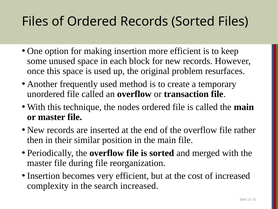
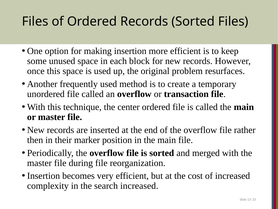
nodes: nodes -> center
similar: similar -> marker
